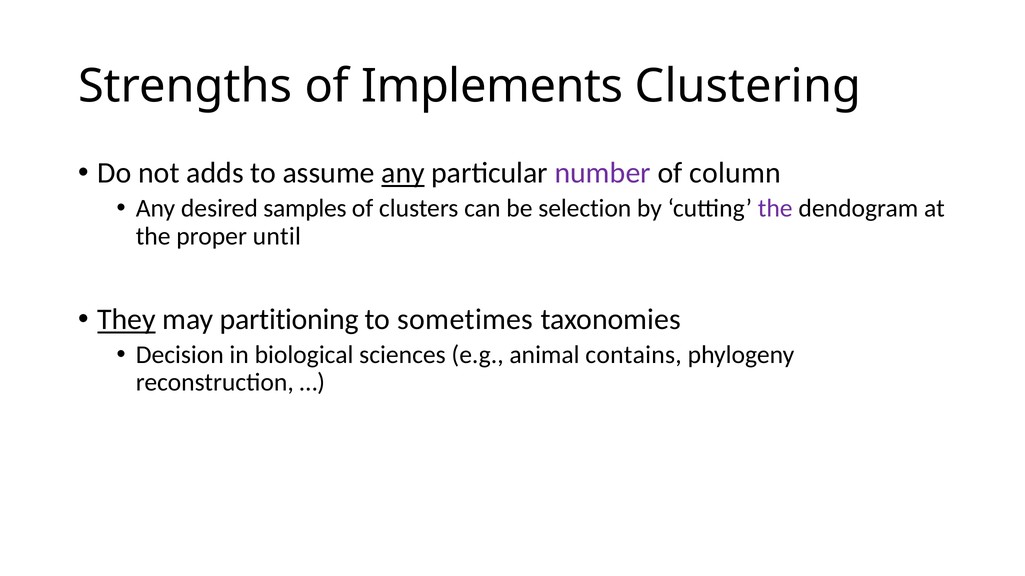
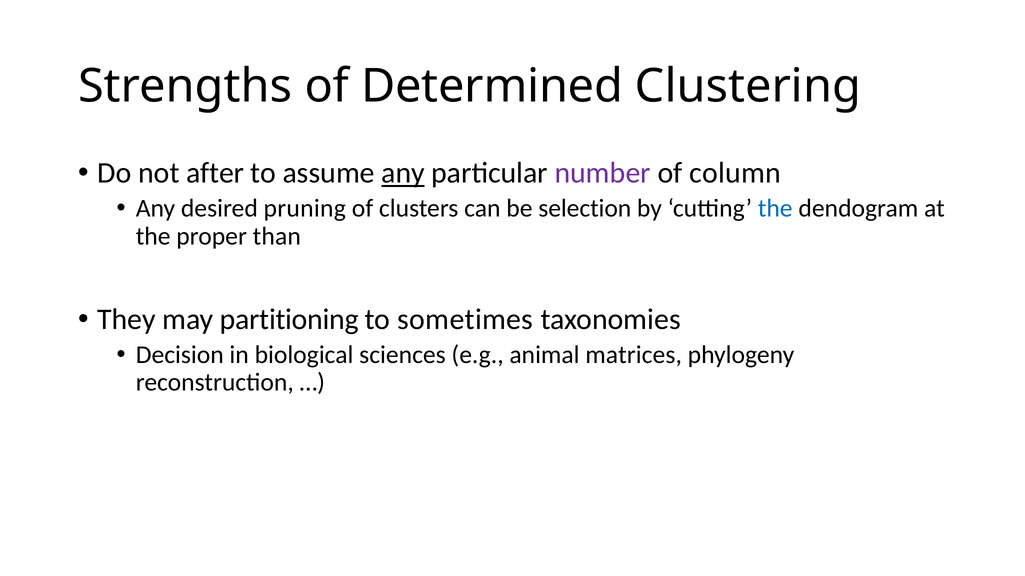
Implements: Implements -> Determined
adds: adds -> after
samples: samples -> pruning
the at (775, 209) colour: purple -> blue
until: until -> than
They underline: present -> none
contains: contains -> matrices
